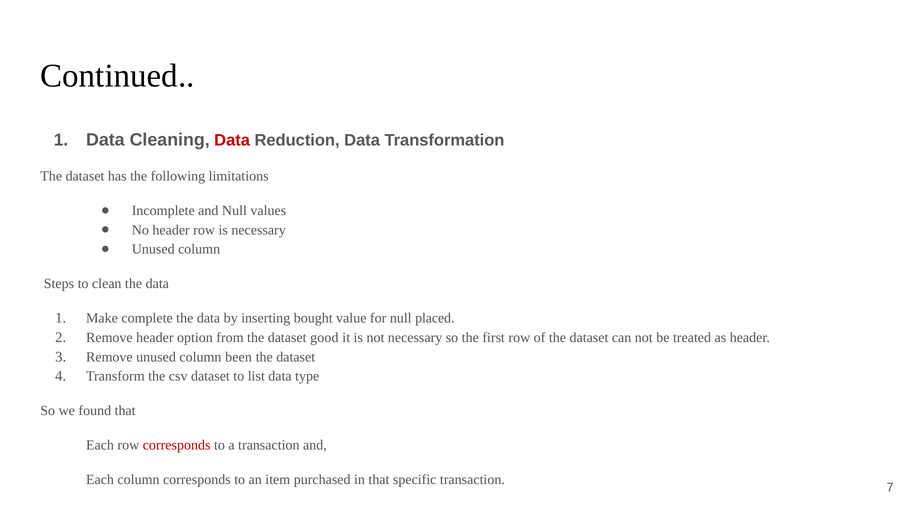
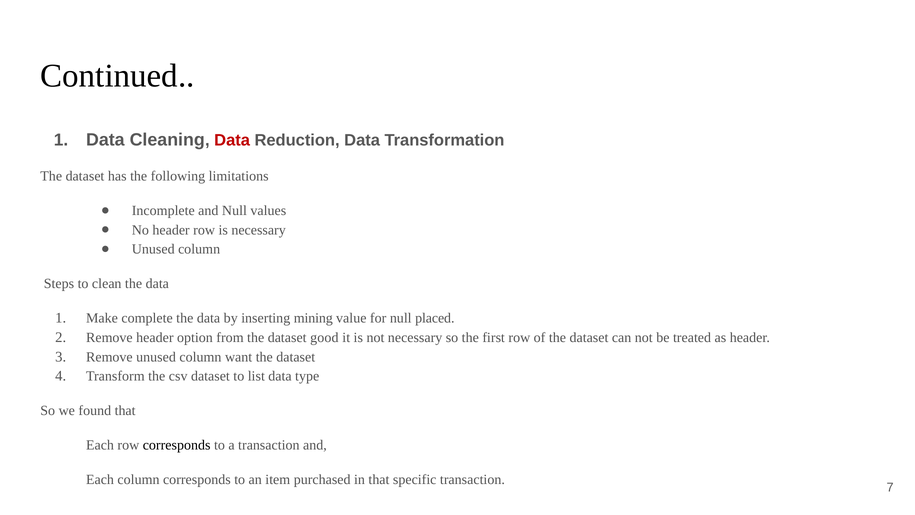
bought: bought -> mining
been: been -> want
corresponds at (177, 445) colour: red -> black
